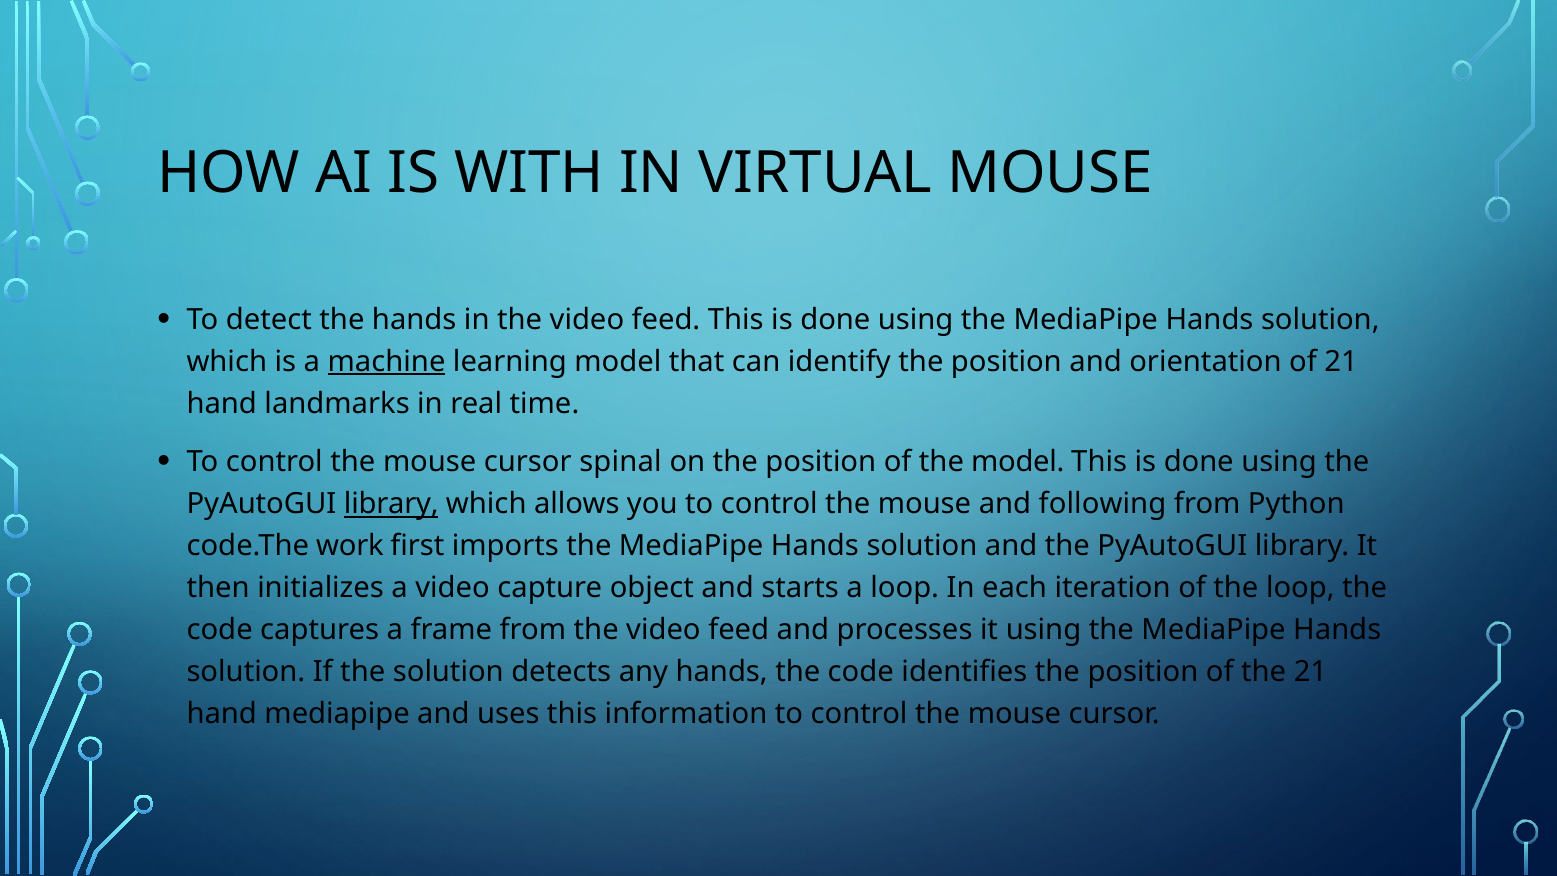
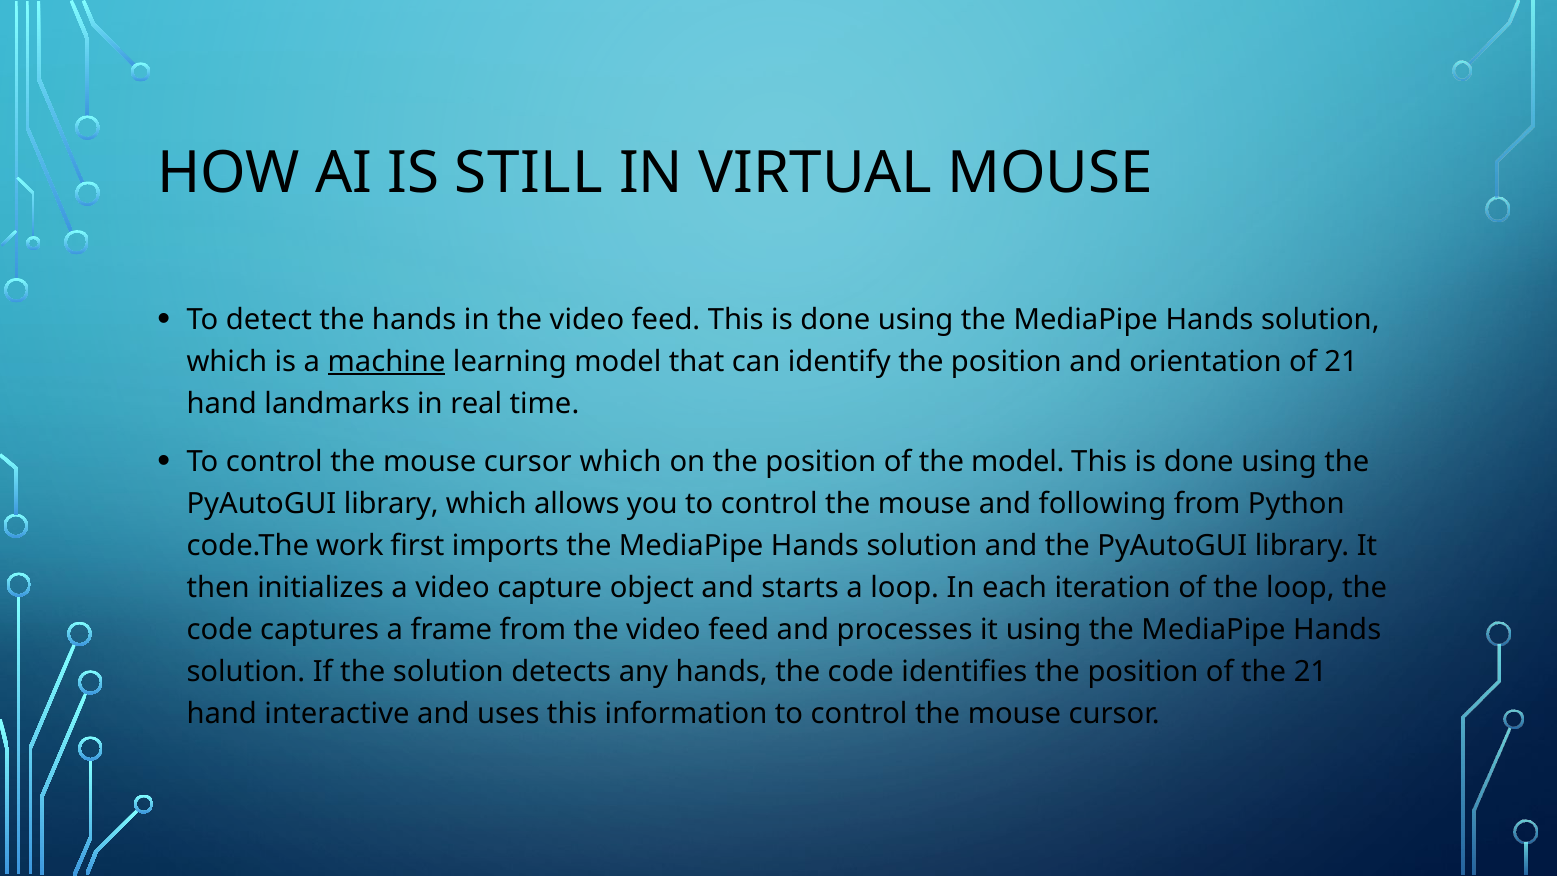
WITH: WITH -> STILL
cursor spinal: spinal -> which
library at (391, 504) underline: present -> none
hand mediapipe: mediapipe -> interactive
